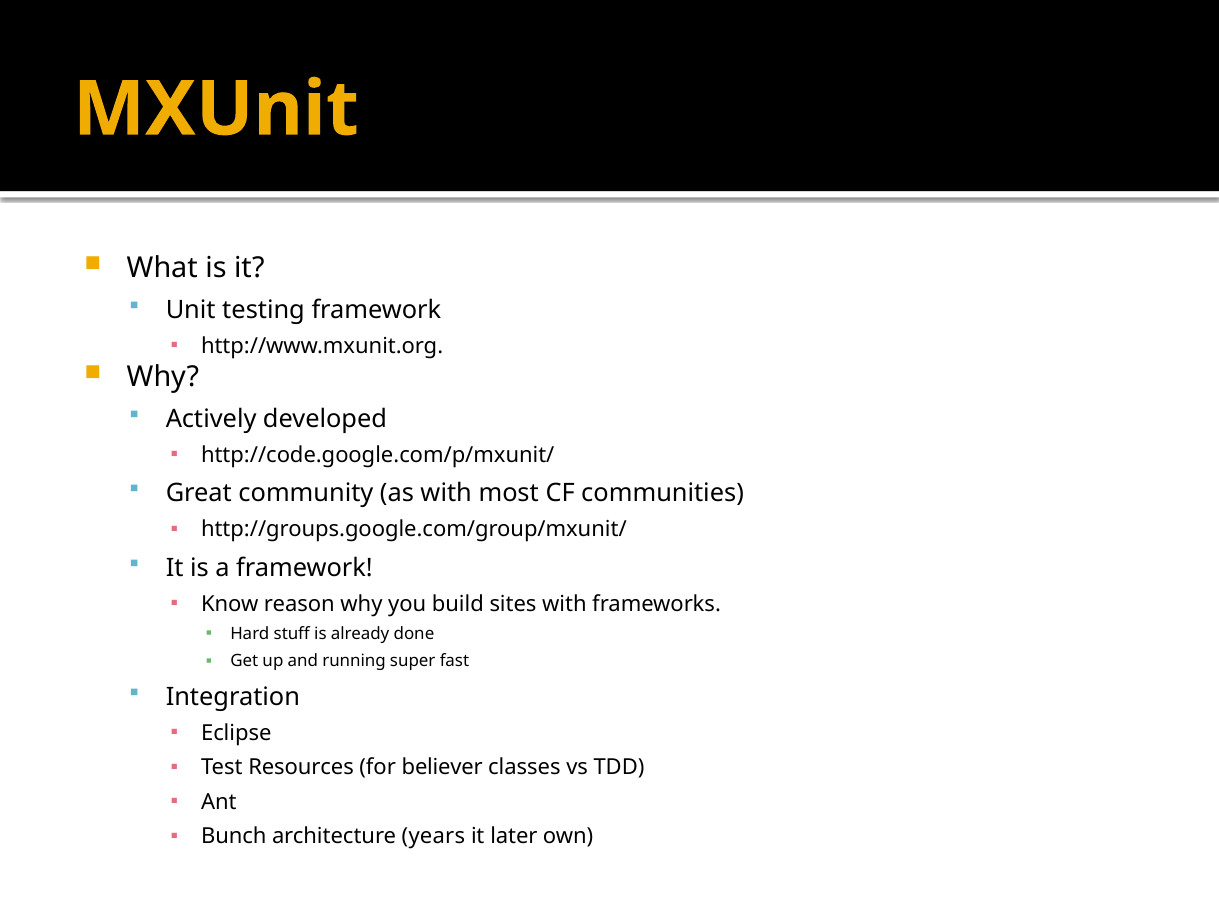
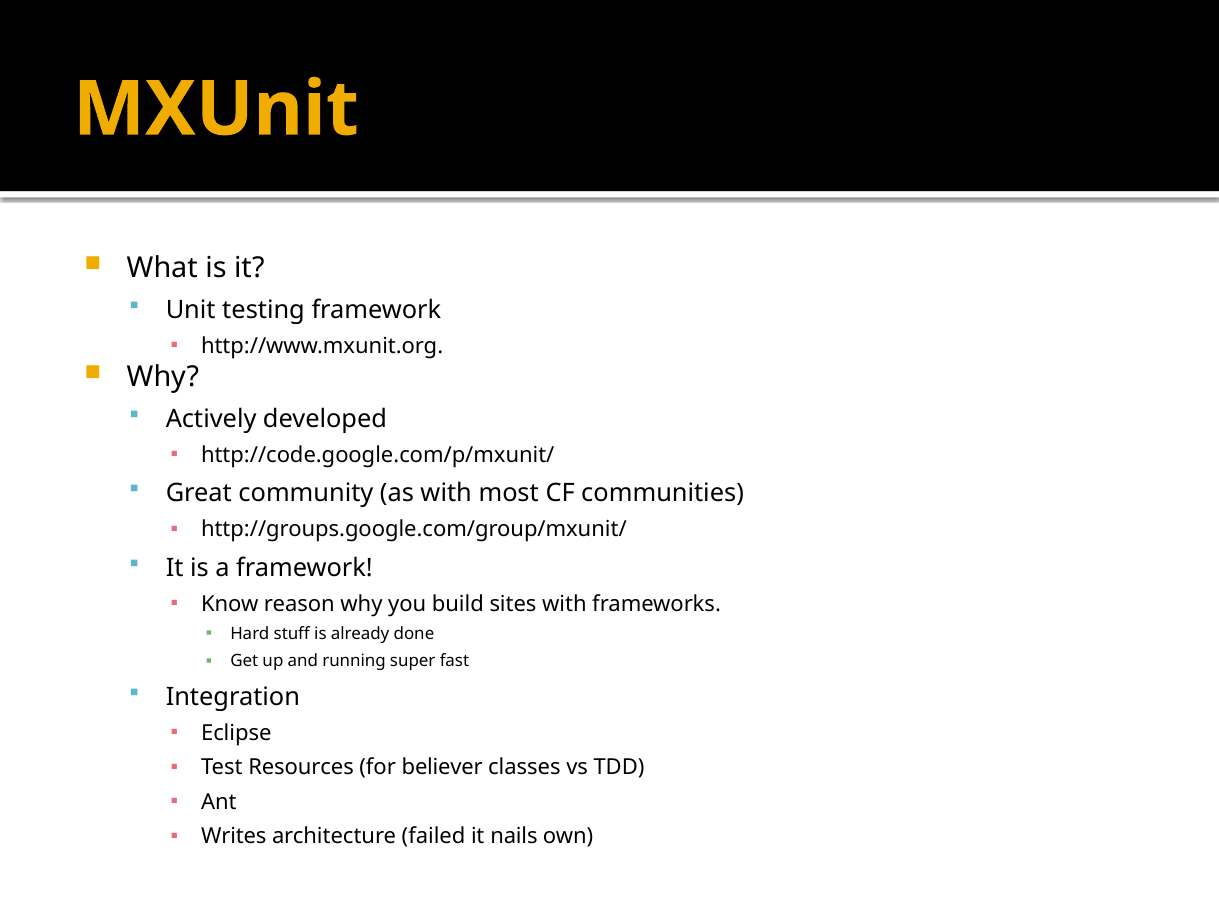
Bunch: Bunch -> Writes
years: years -> failed
later: later -> nails
